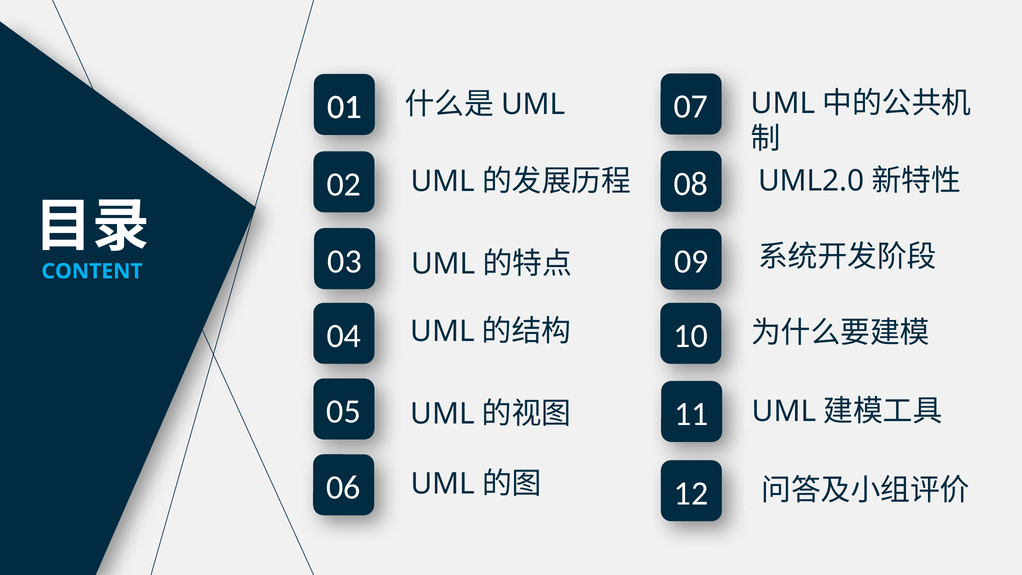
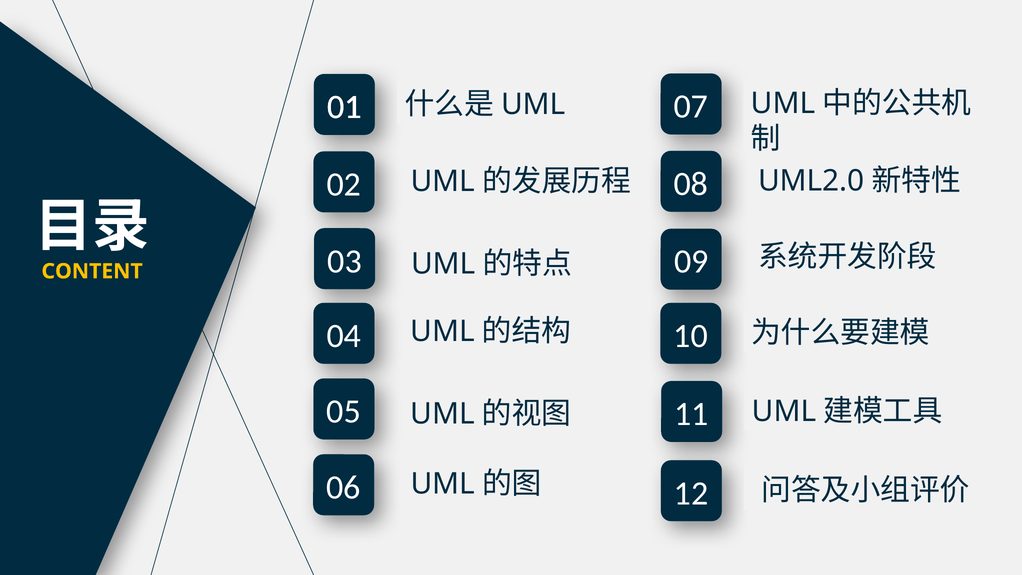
CONTENT colour: light blue -> yellow
